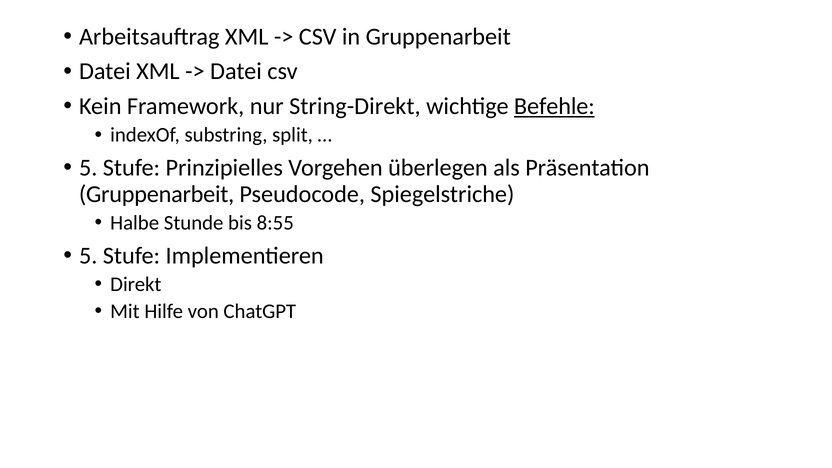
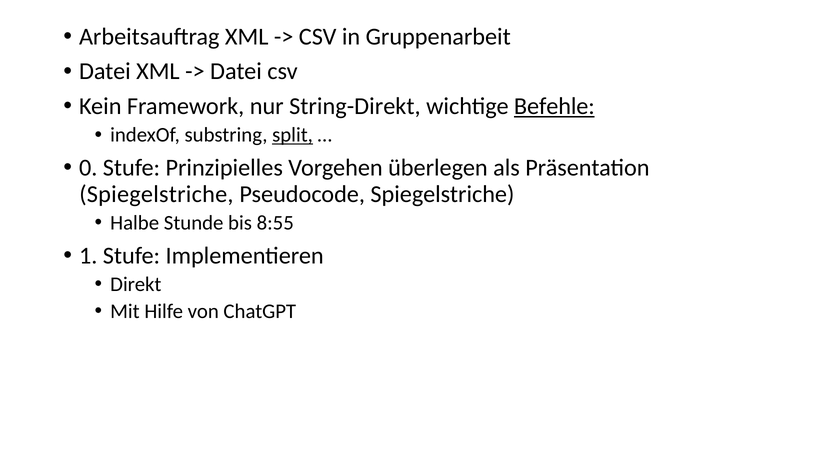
split underline: none -> present
5 at (88, 168): 5 -> 0
Gruppenarbeit at (157, 194): Gruppenarbeit -> Spiegelstriche
5 at (88, 256): 5 -> 1
